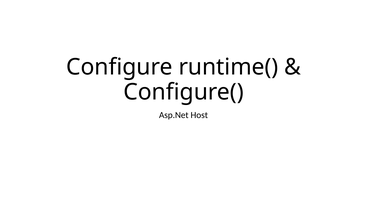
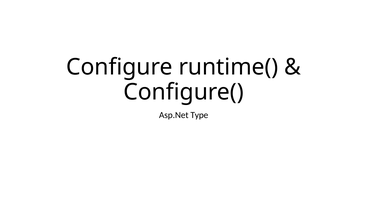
Host: Host -> Type
